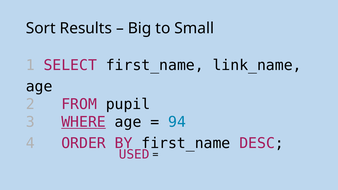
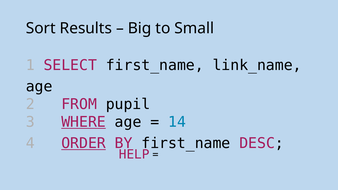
94: 94 -> 14
ORDER underline: none -> present
USED: USED -> HELP
